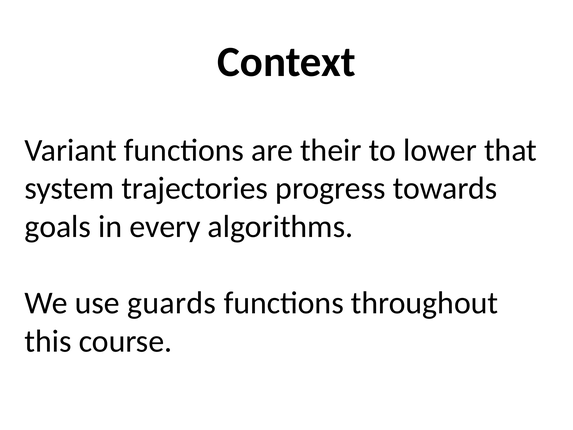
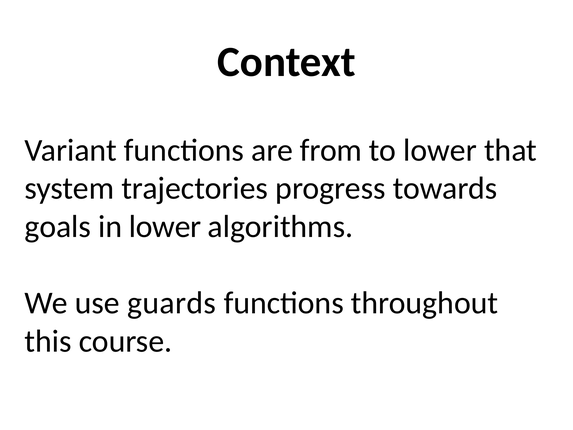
their: their -> from
in every: every -> lower
